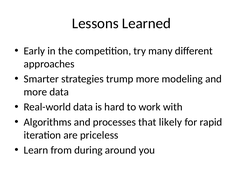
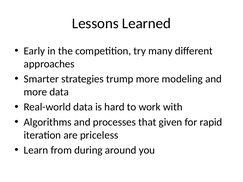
likely: likely -> given
